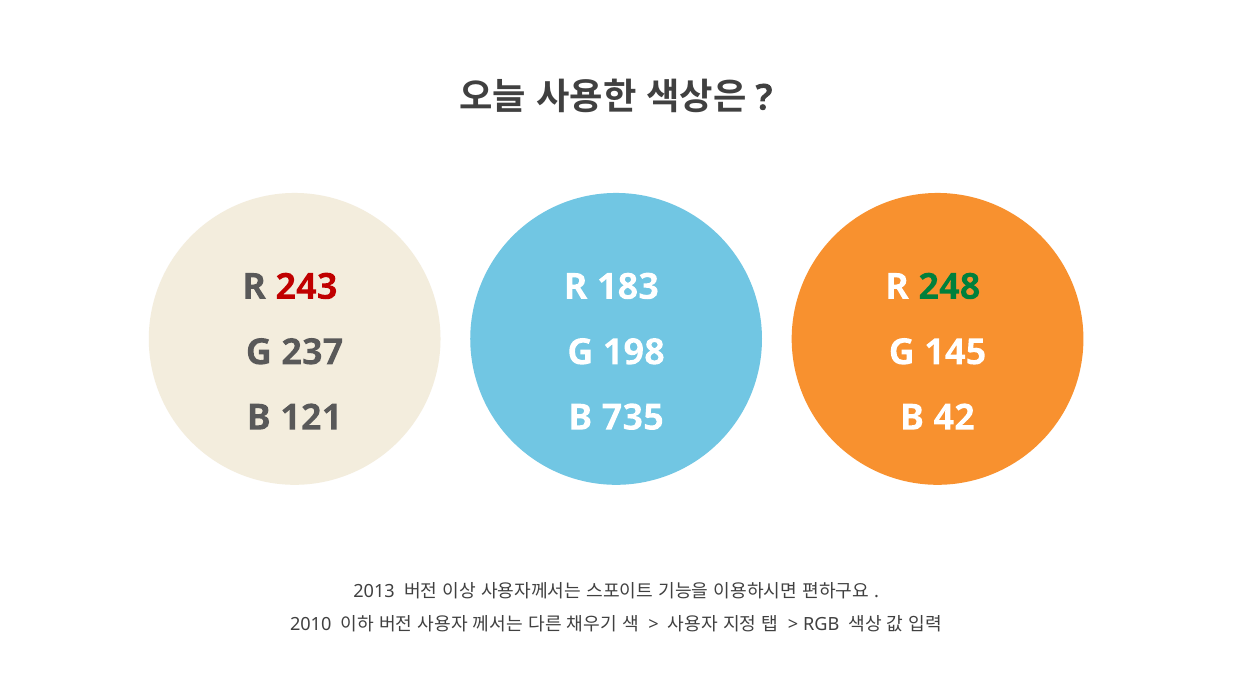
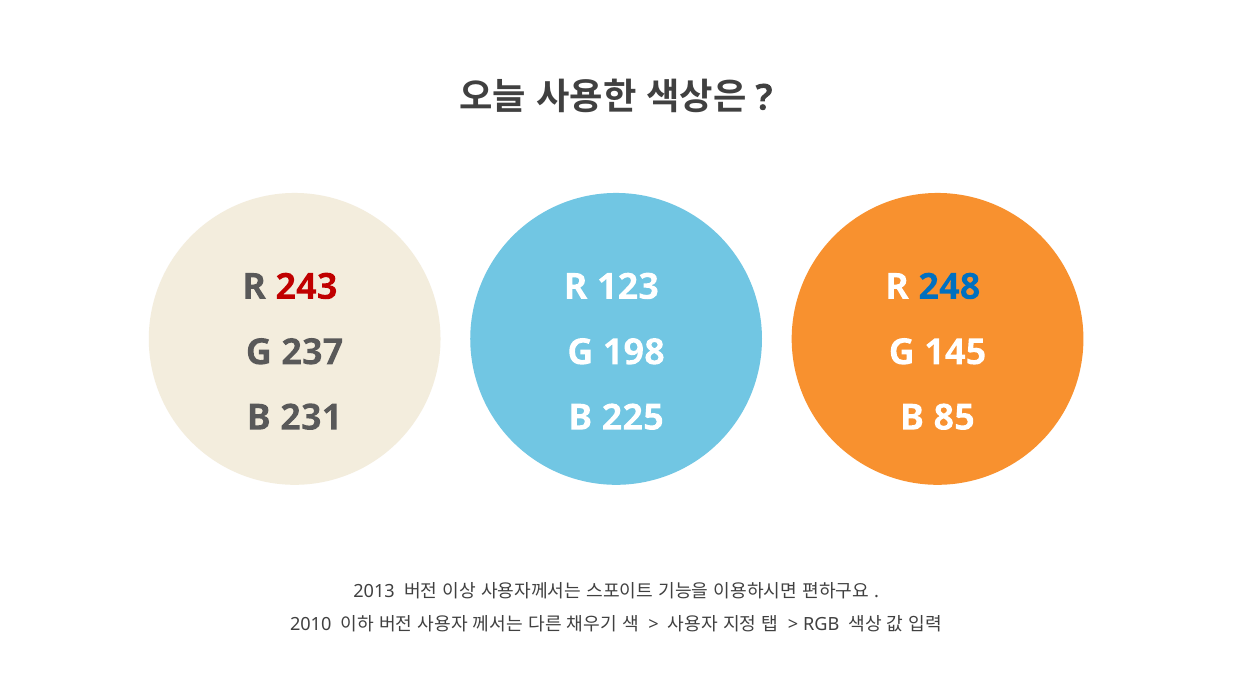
183: 183 -> 123
248 colour: green -> blue
121: 121 -> 231
735: 735 -> 225
42: 42 -> 85
